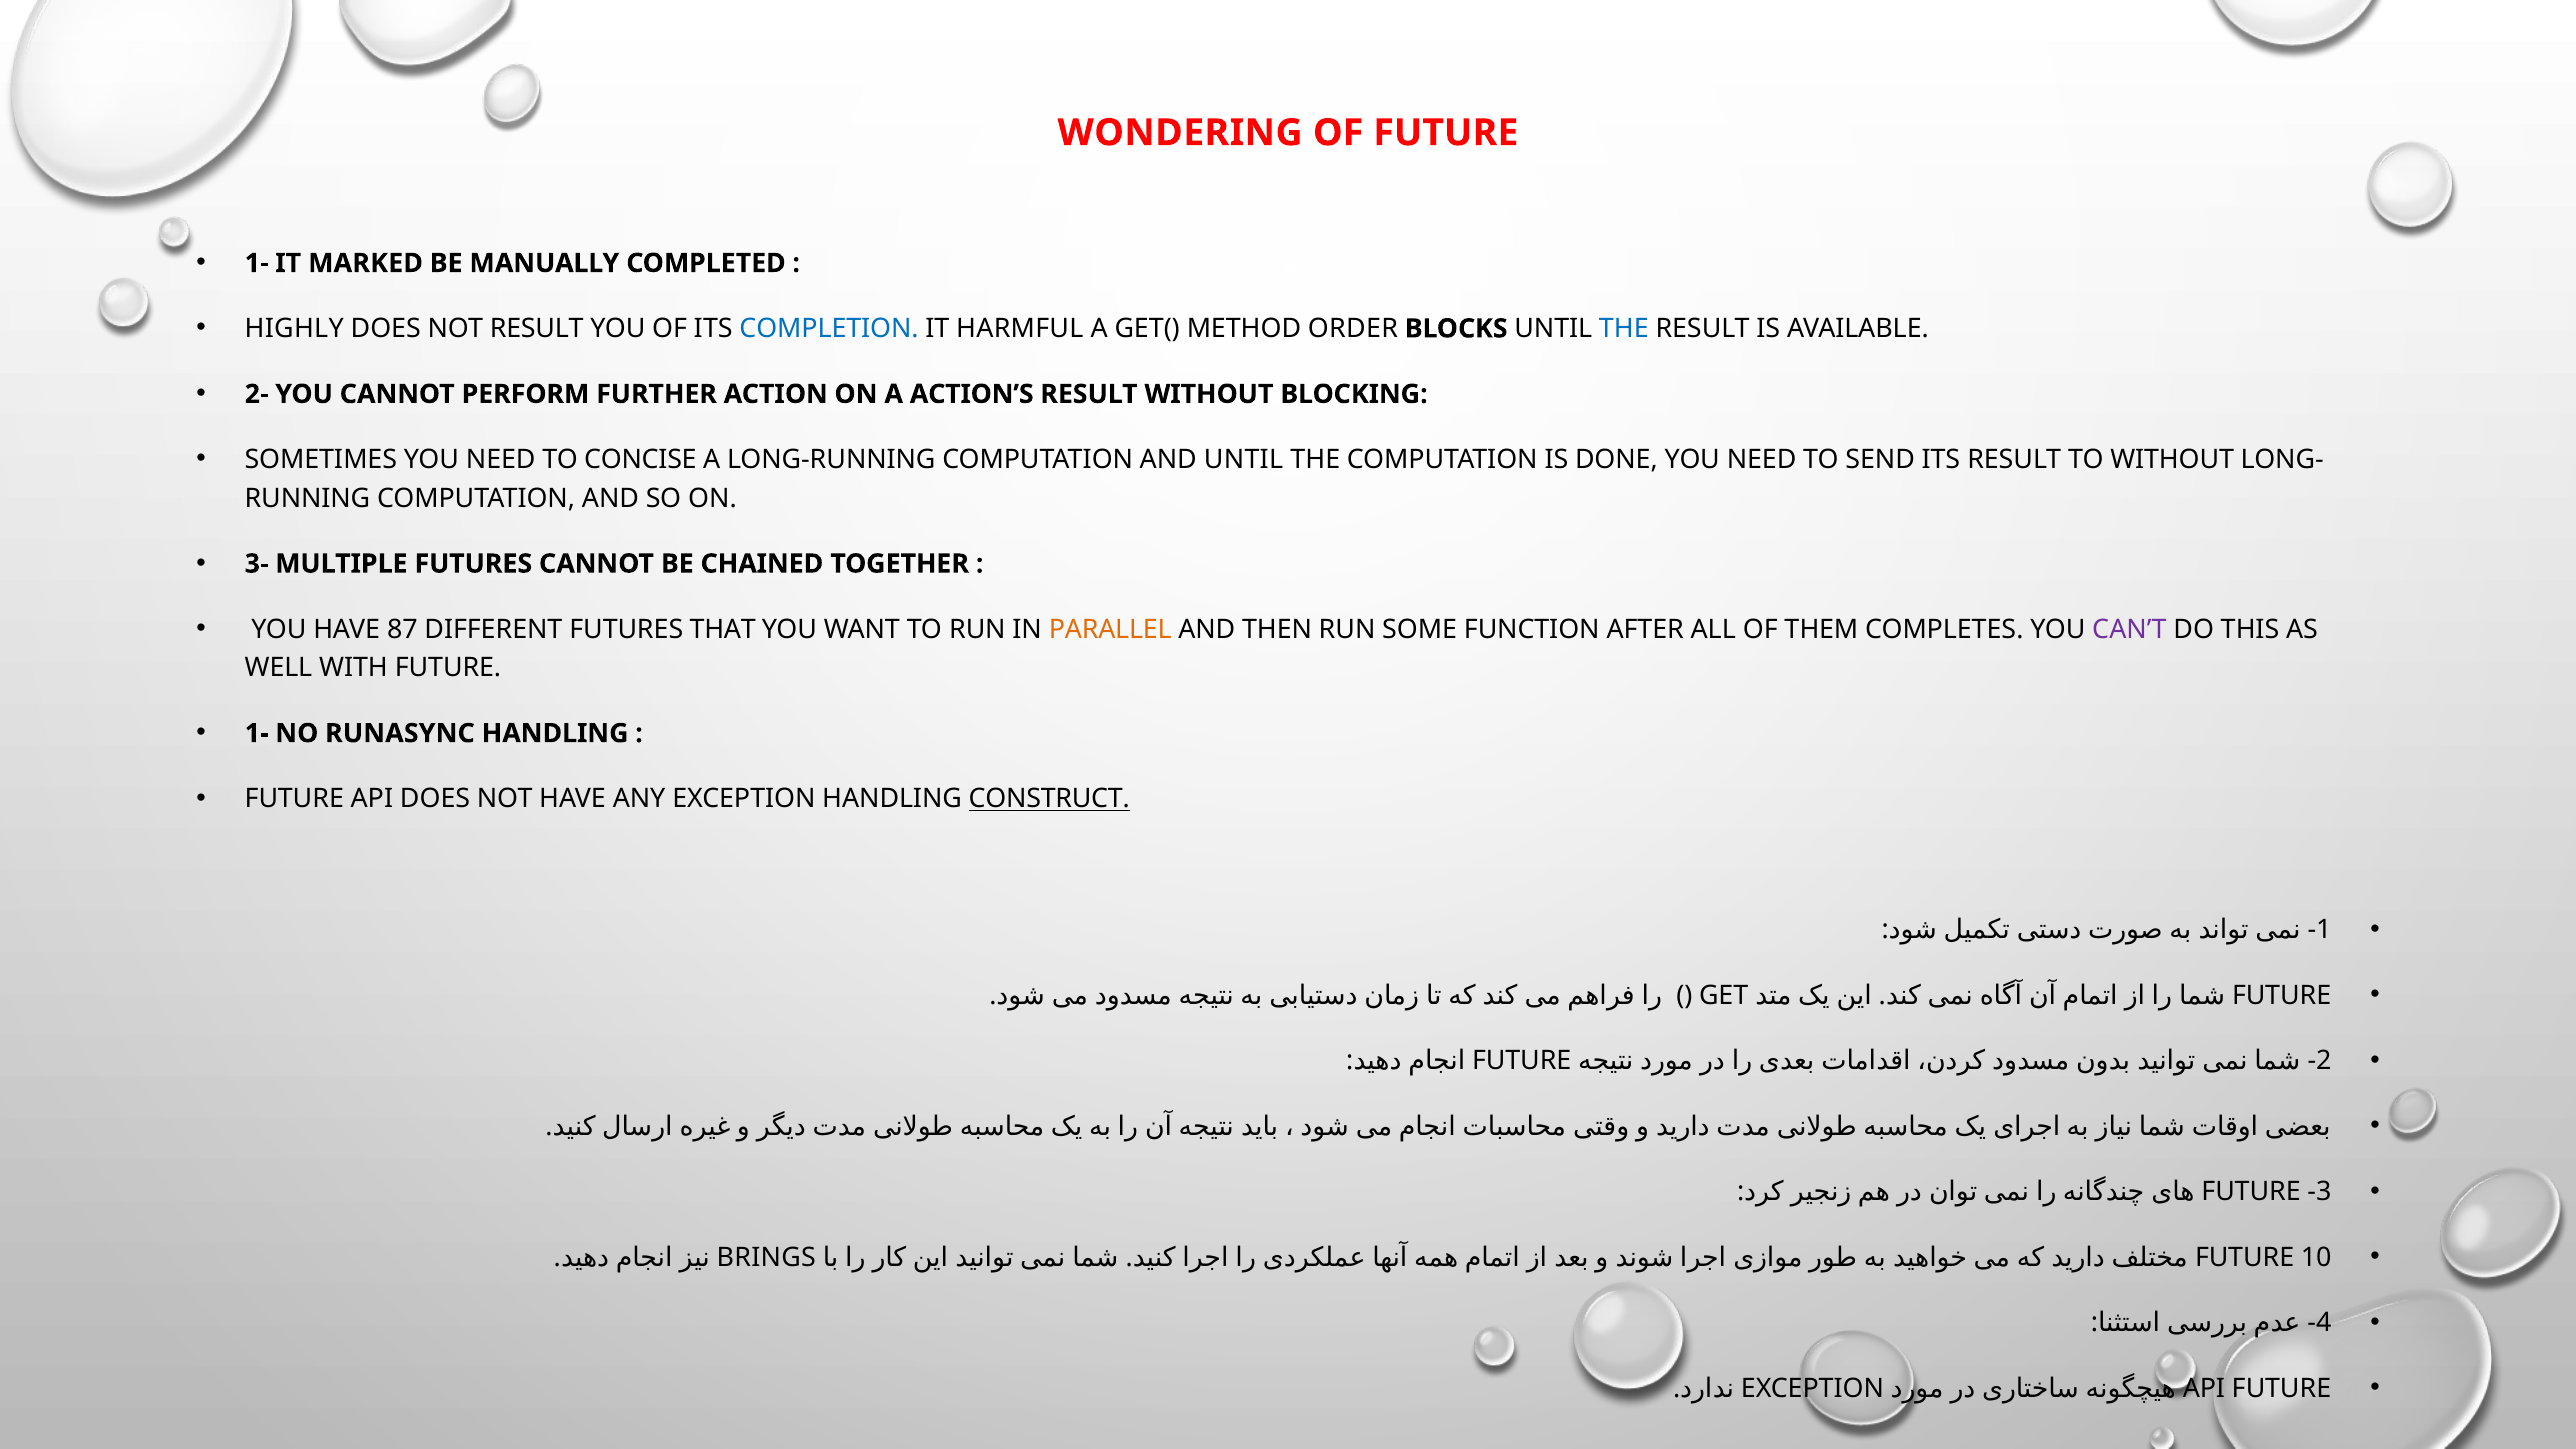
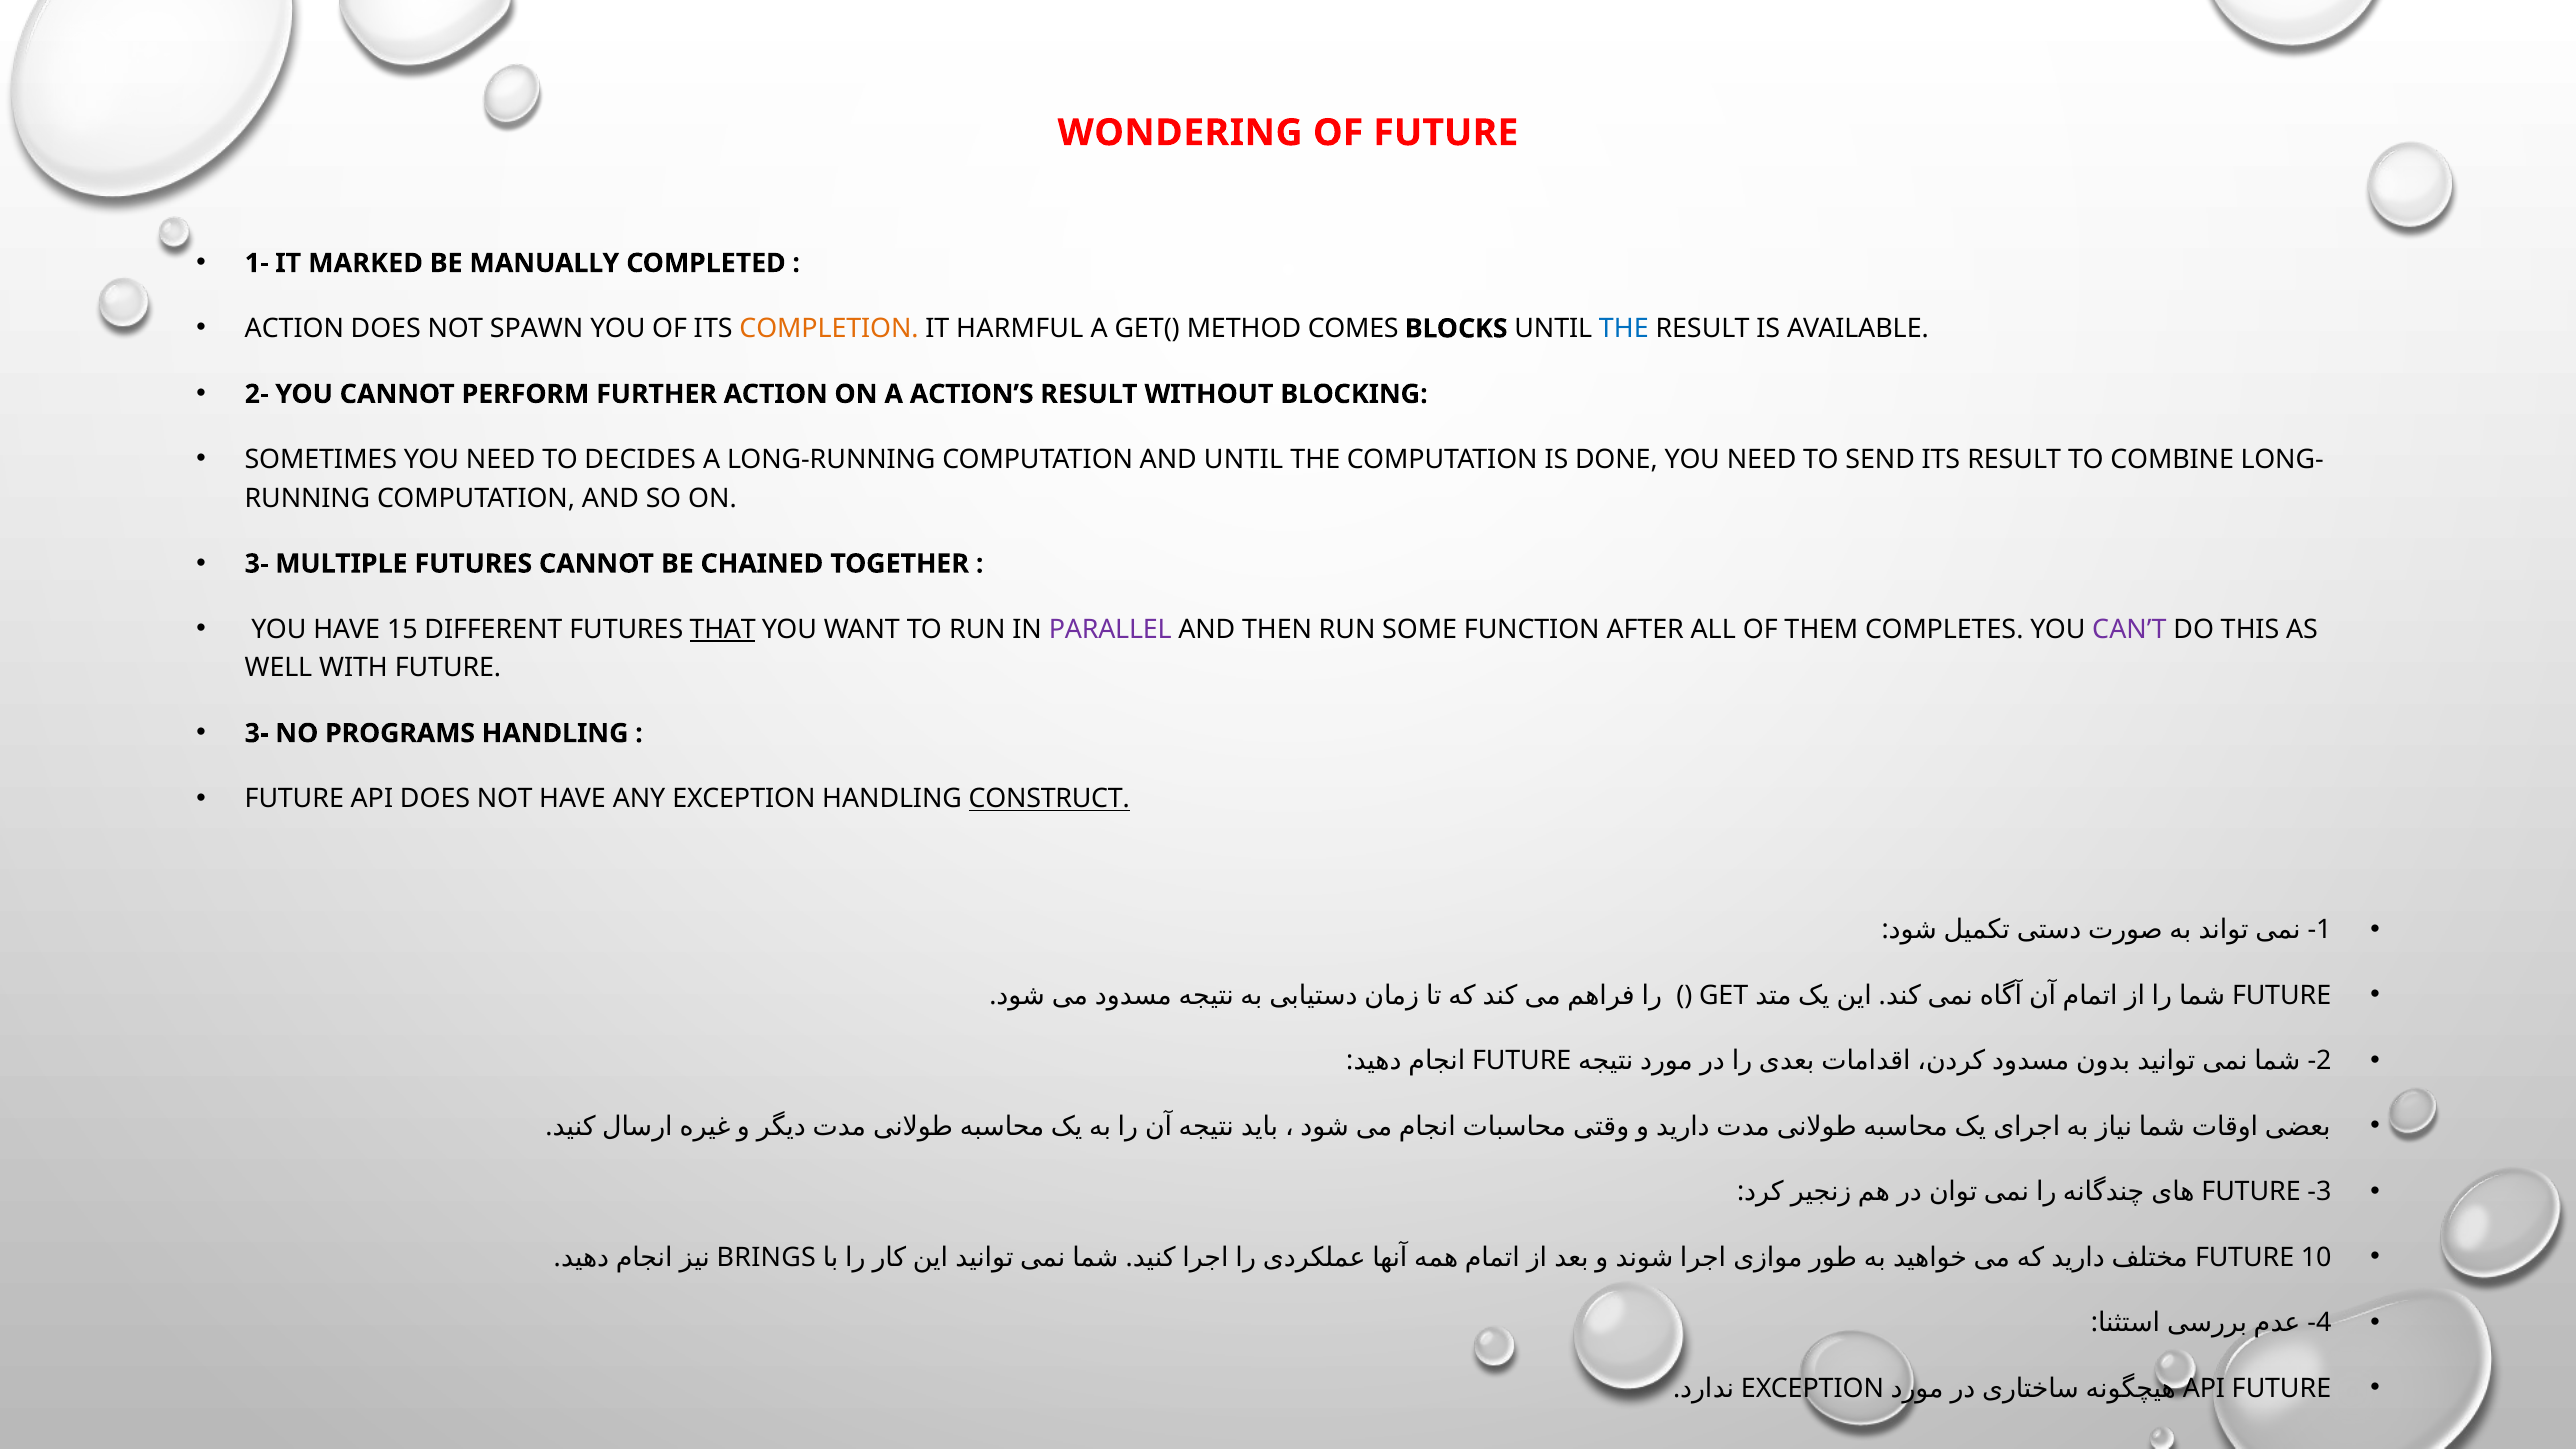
HIGHLY at (294, 329): HIGHLY -> ACTION
NOT RESULT: RESULT -> SPAWN
COMPLETION colour: blue -> orange
ORDER: ORDER -> COMES
CONCISE: CONCISE -> DECIDES
TO WITHOUT: WITHOUT -> COMBINE
87: 87 -> 15
THAT underline: none -> present
PARALLEL colour: orange -> purple
1- at (257, 733): 1- -> 3-
RUNASYNC: RUNASYNC -> PROGRAMS
